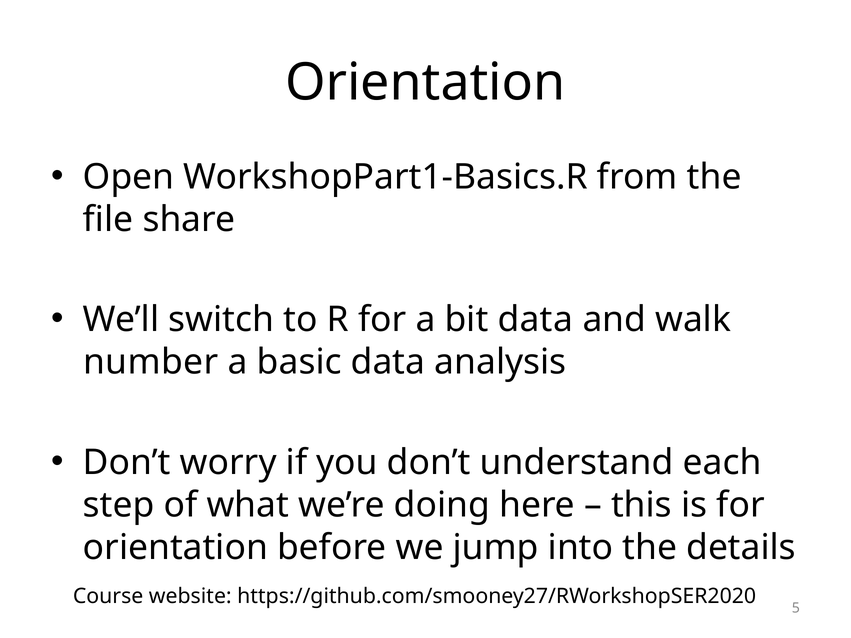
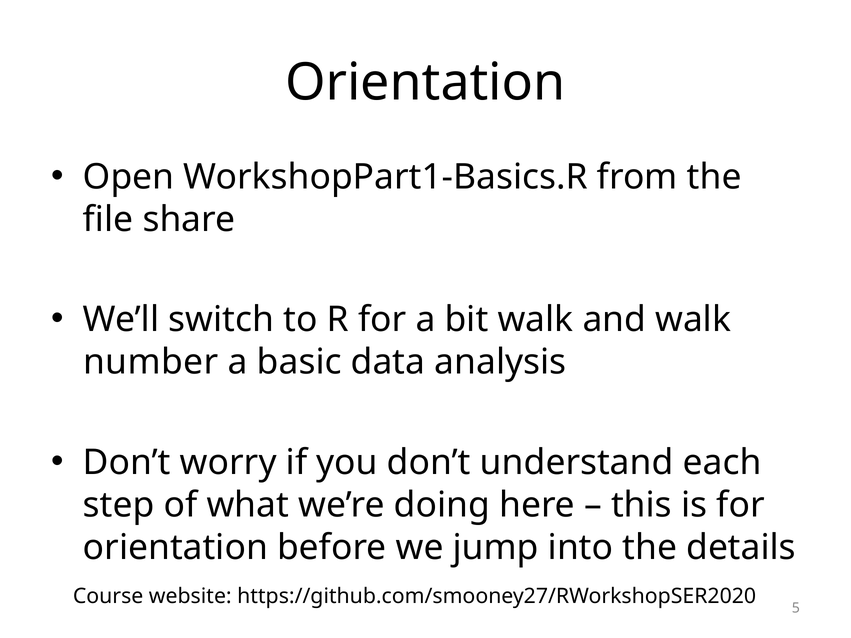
bit data: data -> walk
